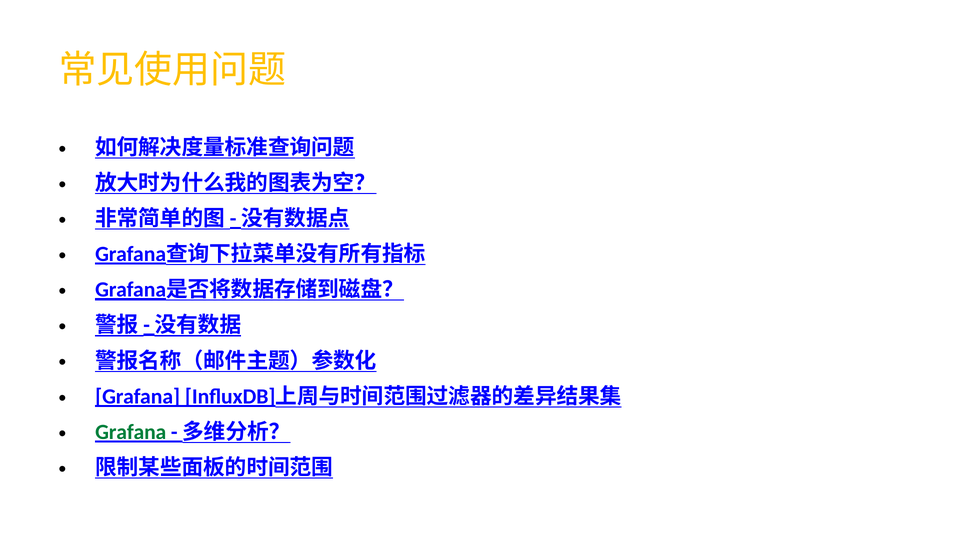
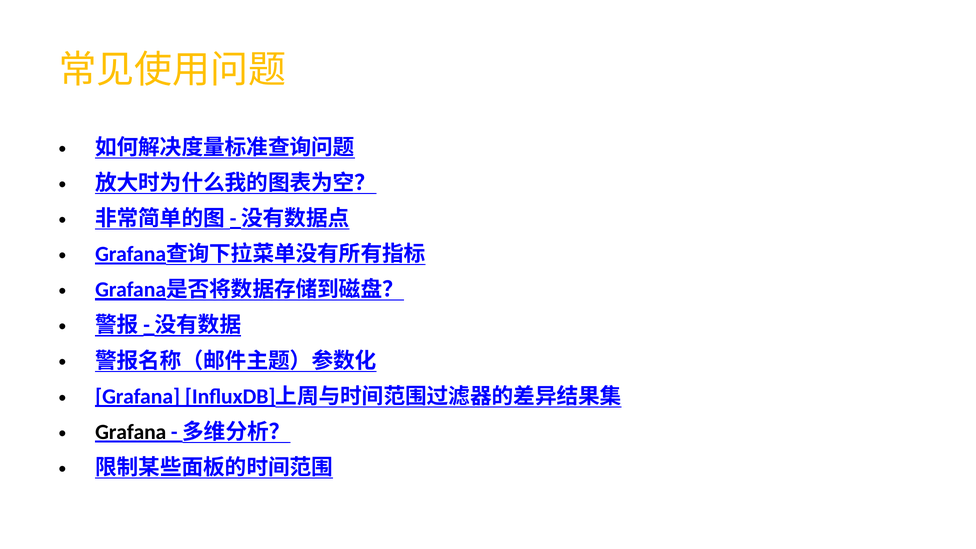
Grafana at (131, 432) colour: green -> black
